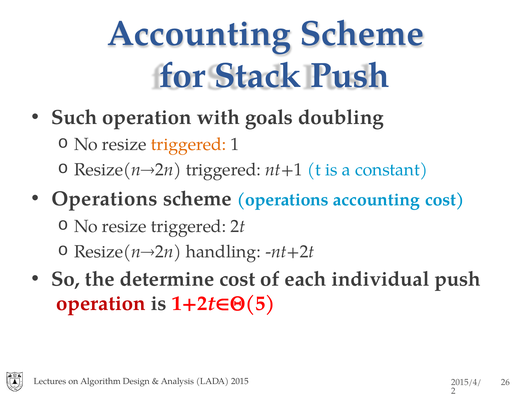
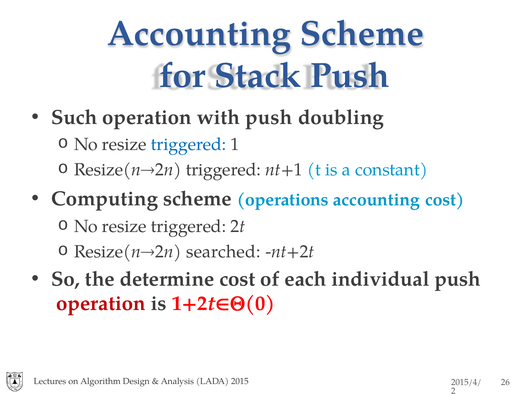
with goals: goals -> push
triggered at (189, 144) colour: orange -> blue
Operations at (105, 199): Operations -> Computing
handling: handling -> searched
5: 5 -> 0
